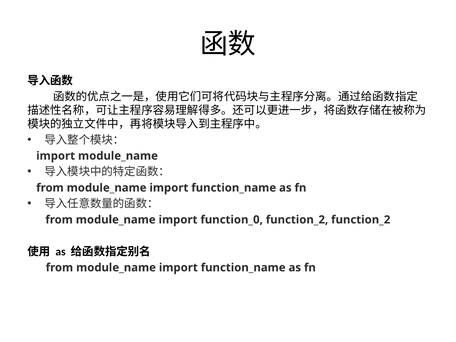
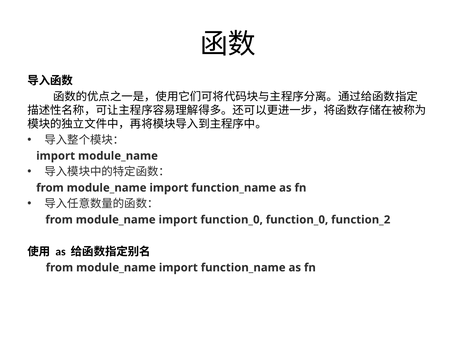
function_0 function_2: function_2 -> function_0
